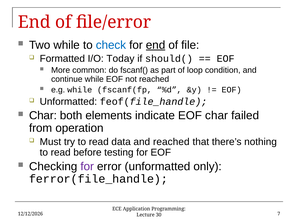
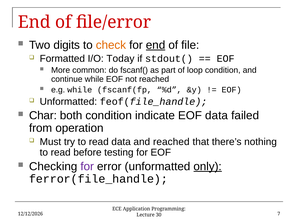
Two while: while -> digits
check colour: blue -> orange
should(: should( -> stdout(
both elements: elements -> condition
EOF char: char -> data
only underline: none -> present
